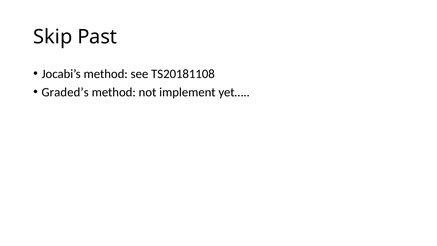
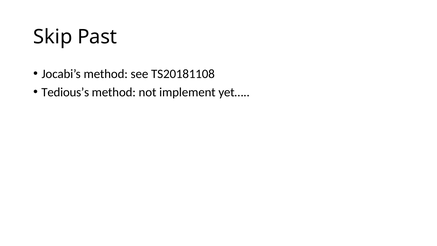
Graded’s: Graded’s -> Tedious’s
